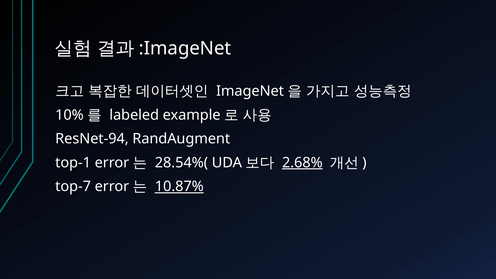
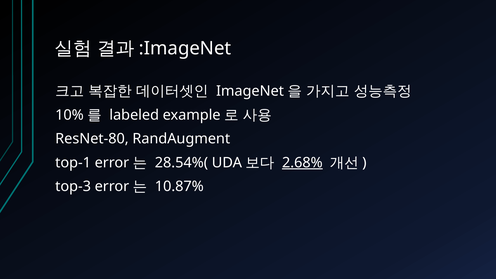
ResNet-94: ResNet-94 -> ResNet-80
top-7: top-7 -> top-3
10.87% underline: present -> none
